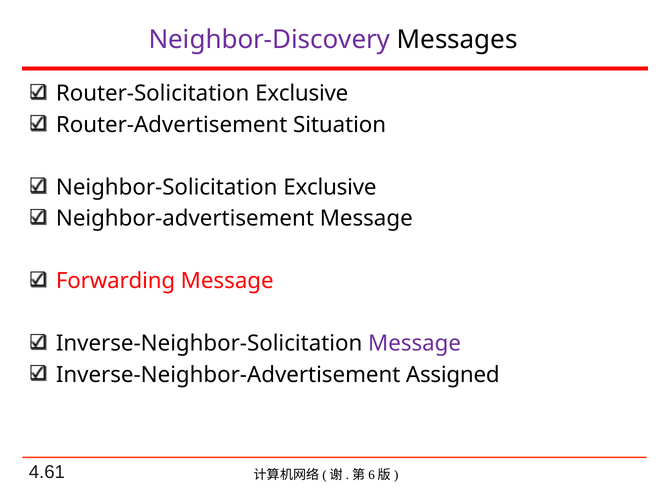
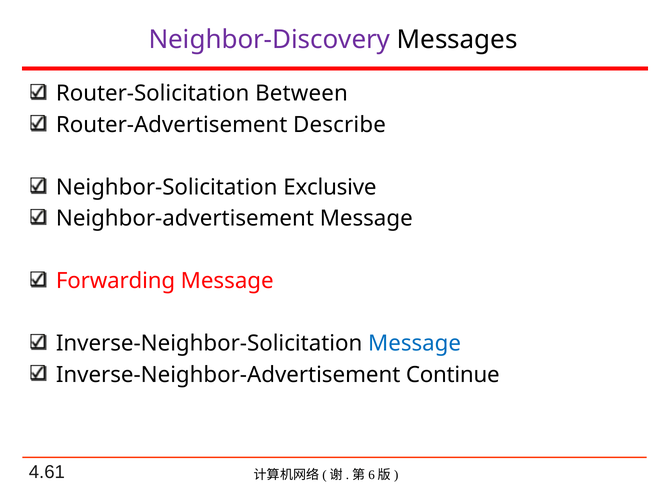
Router-Solicitation Exclusive: Exclusive -> Between
Situation: Situation -> Describe
Message at (415, 343) colour: purple -> blue
Assigned: Assigned -> Continue
